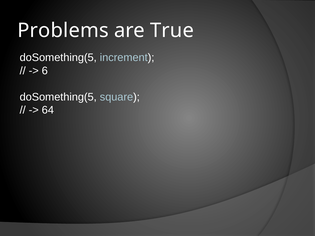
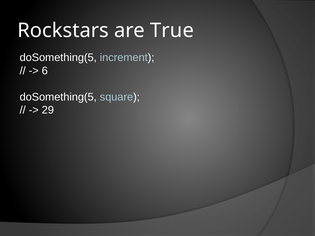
Problems: Problems -> Rockstars
64: 64 -> 29
